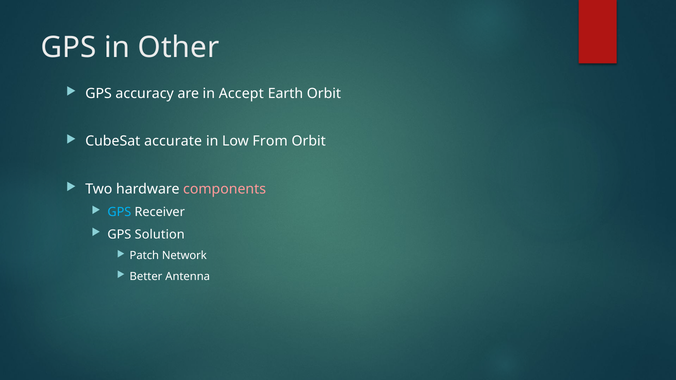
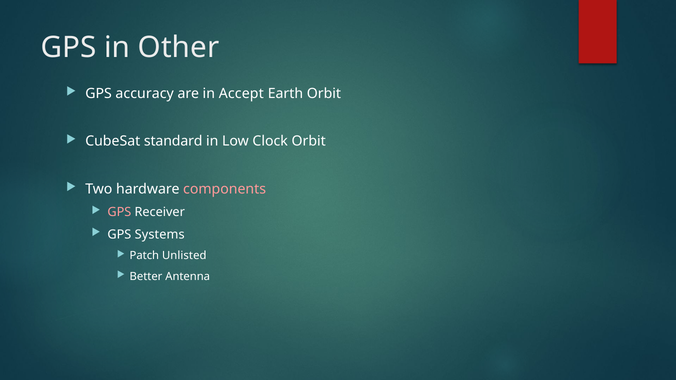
accurate: accurate -> standard
From: From -> Clock
GPS at (119, 212) colour: light blue -> pink
Solution: Solution -> Systems
Network: Network -> Unlisted
